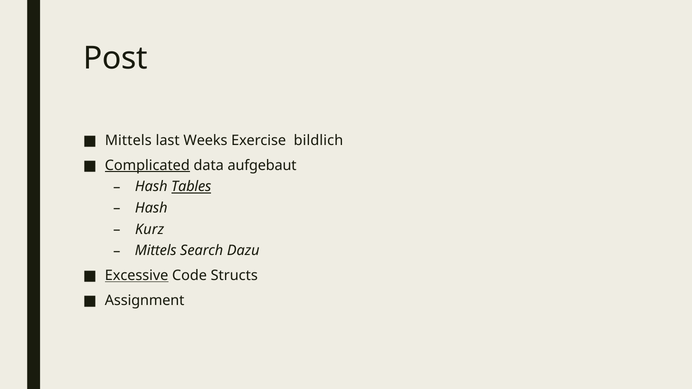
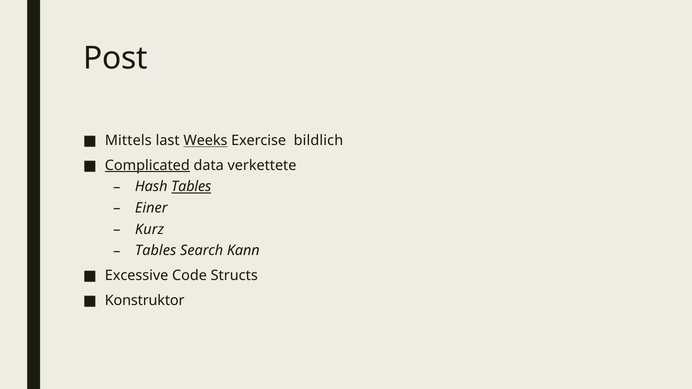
Weeks underline: none -> present
aufgebaut: aufgebaut -> verkettete
Hash at (151, 208): Hash -> Einer
Mittels at (156, 251): Mittels -> Tables
Dazu: Dazu -> Kann
Excessive underline: present -> none
Assignment: Assignment -> Konstruktor
